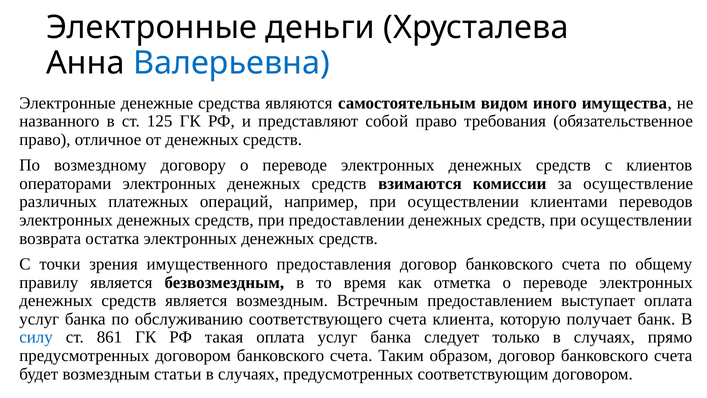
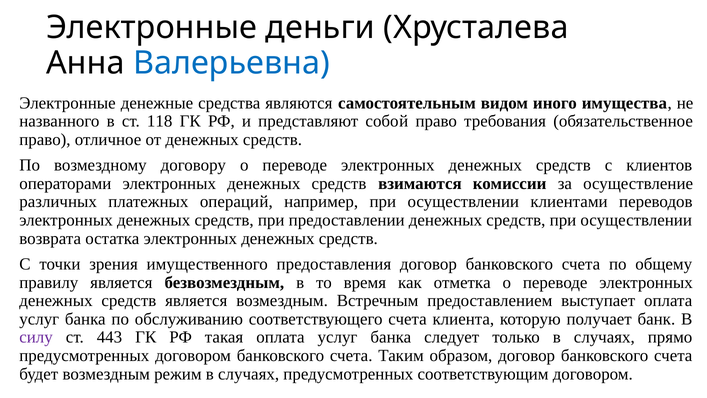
125: 125 -> 118
силу colour: blue -> purple
861: 861 -> 443
статьи: статьи -> режим
